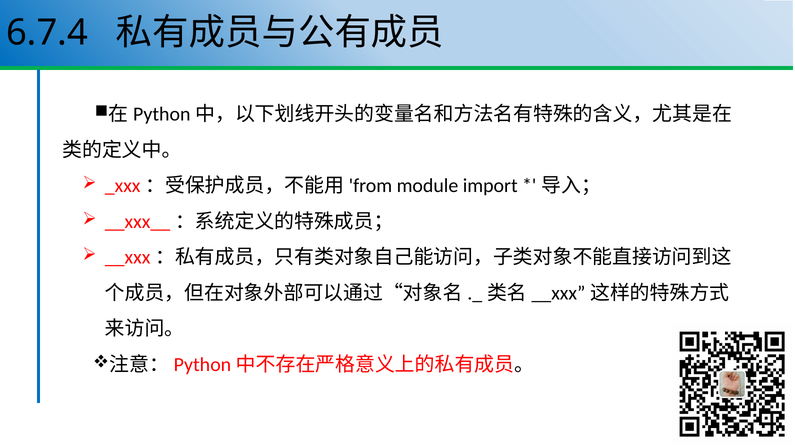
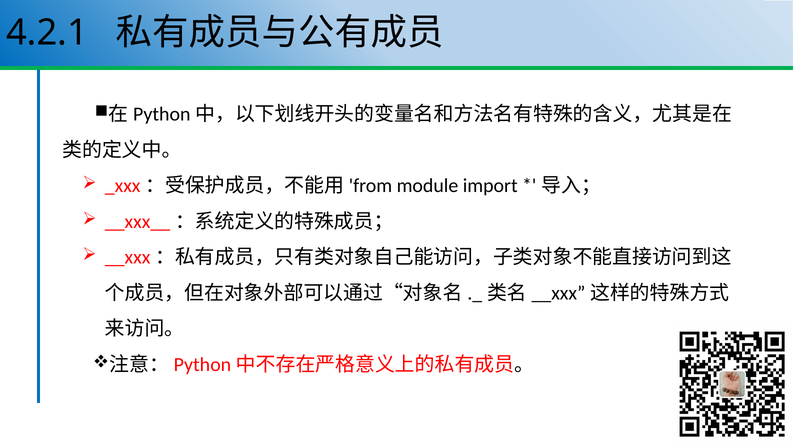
6.7.4: 6.7.4 -> 4.2.1
